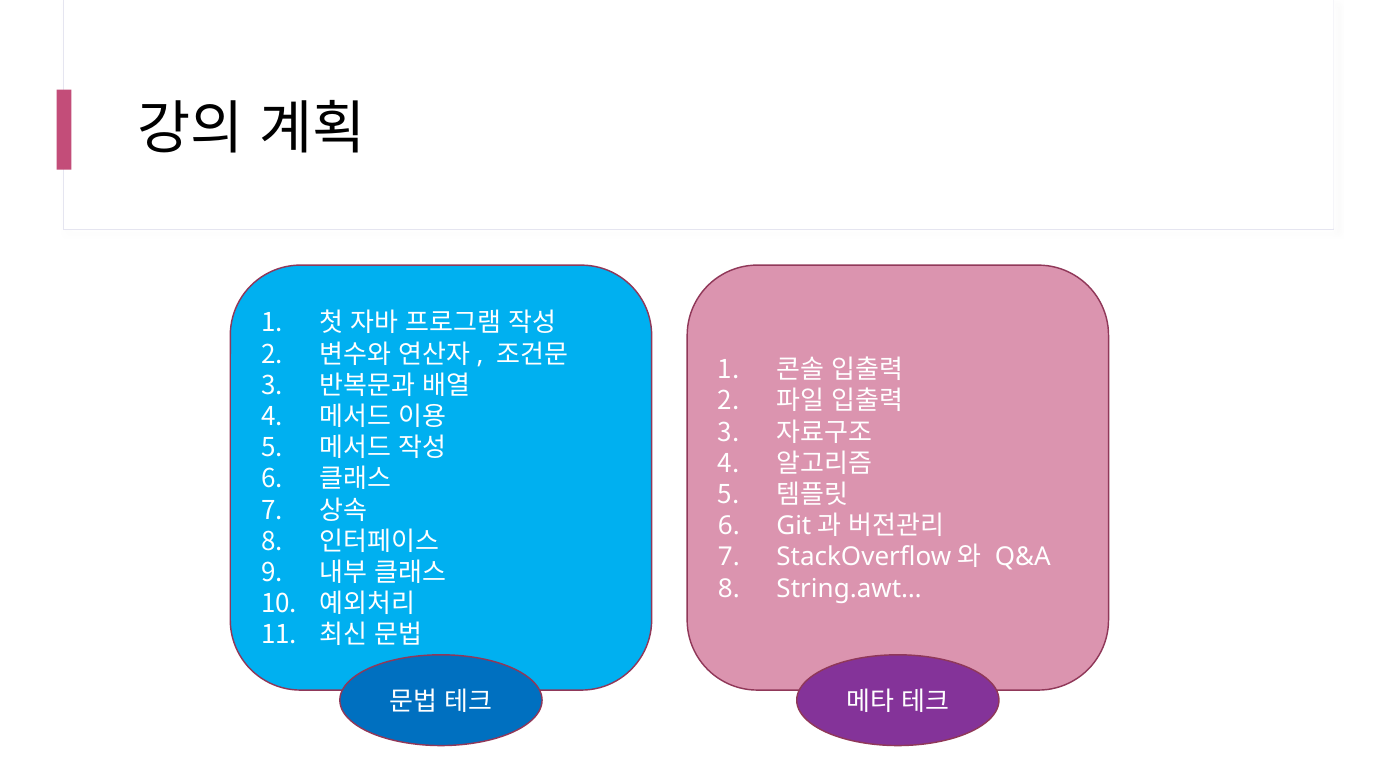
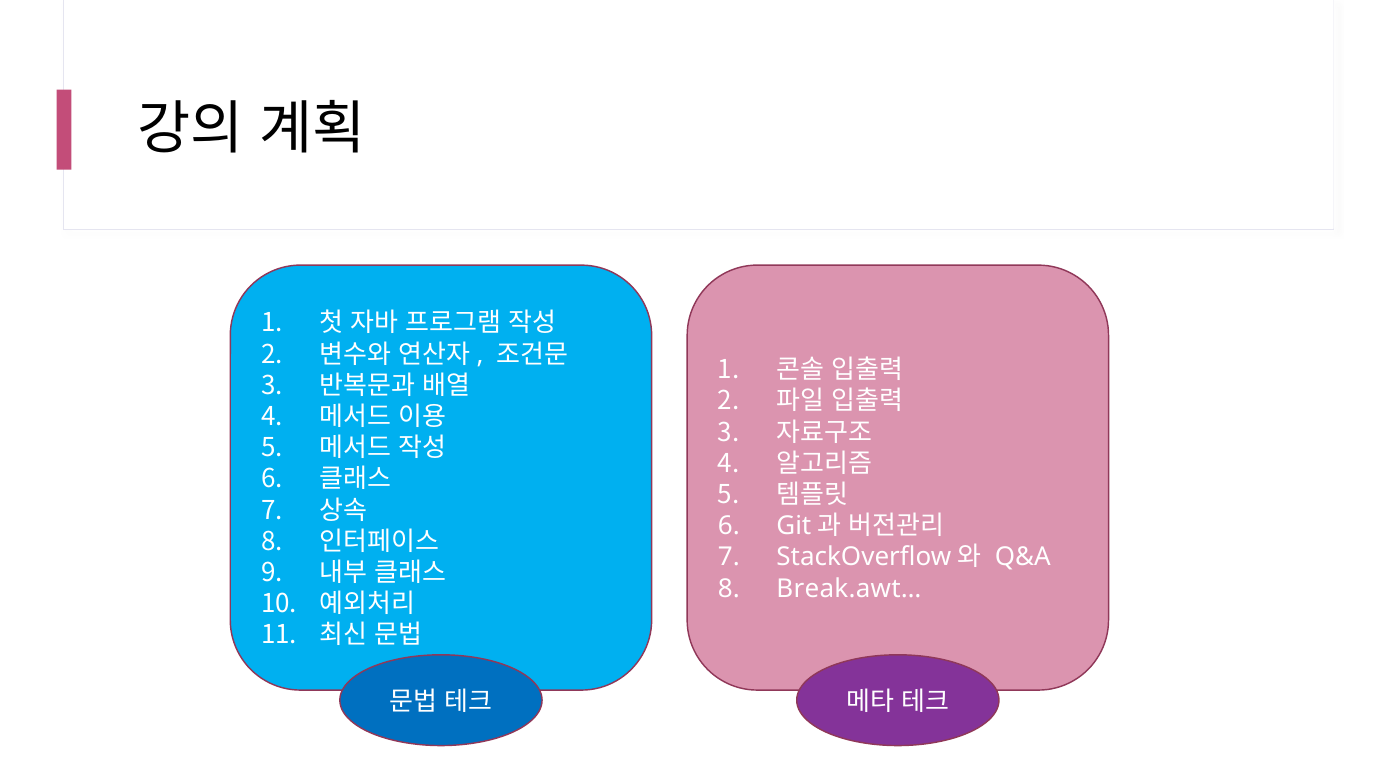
String.awt…: String.awt… -> Break.awt…
